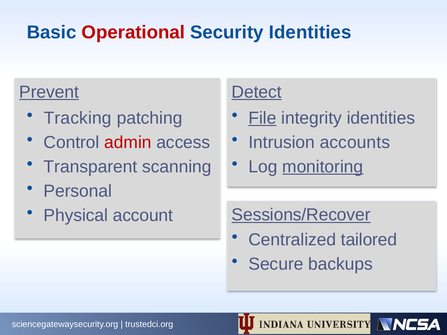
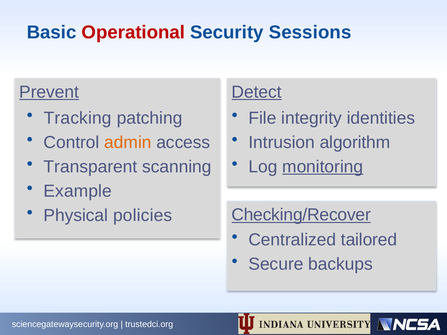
Security Identities: Identities -> Sessions
File underline: present -> none
admin colour: red -> orange
accounts: accounts -> algorithm
Personal: Personal -> Example
account: account -> policies
Sessions/Recover: Sessions/Recover -> Checking/Recover
